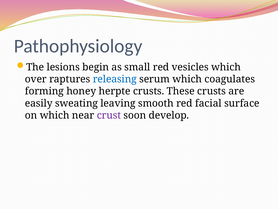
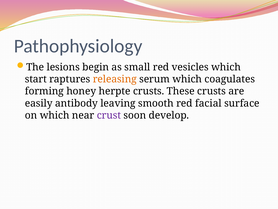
over: over -> start
releasing colour: blue -> orange
sweating: sweating -> antibody
